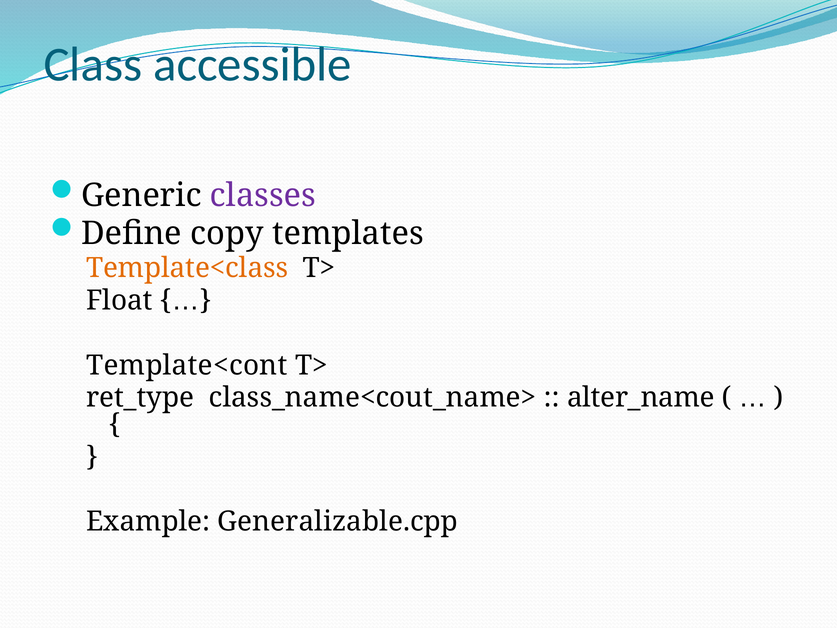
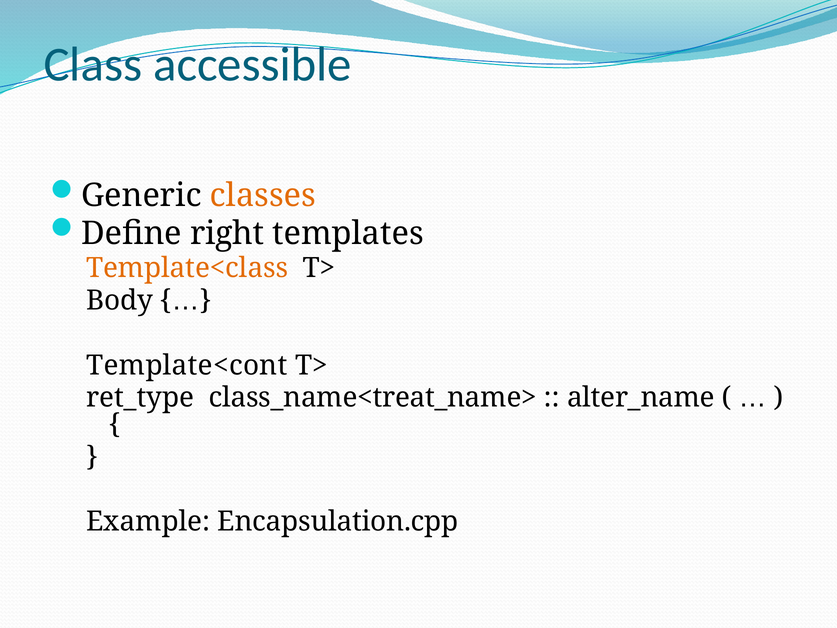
classes colour: purple -> orange
copy: copy -> right
Float: Float -> Body
class_name<cout_name>: class_name<cout_name> -> class_name<treat_name>
Generalizable.cpp: Generalizable.cpp -> Encapsulation.cpp
